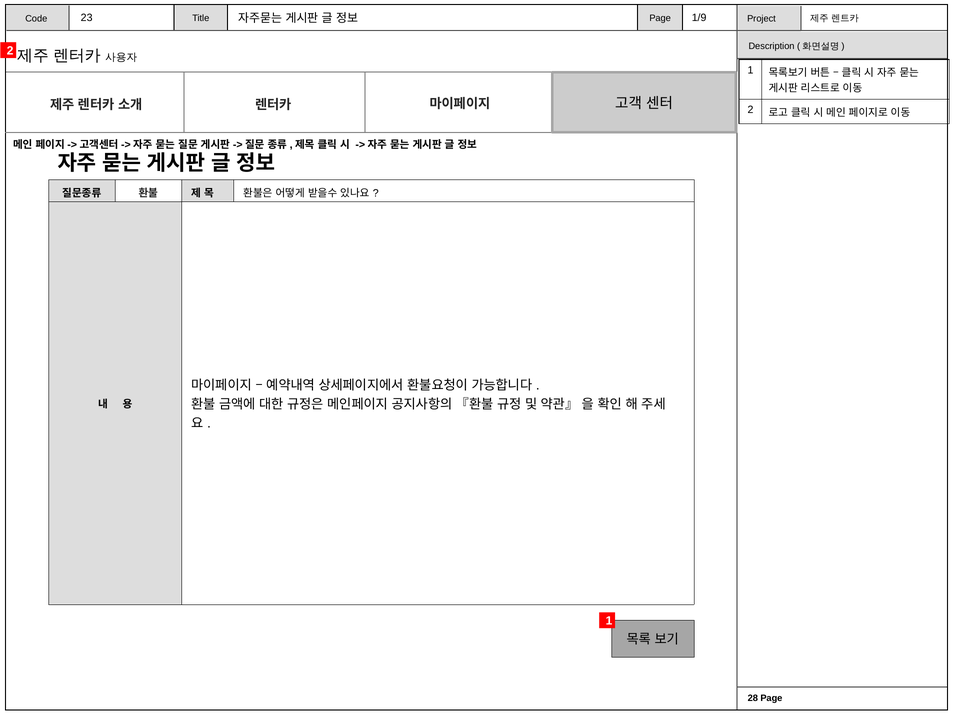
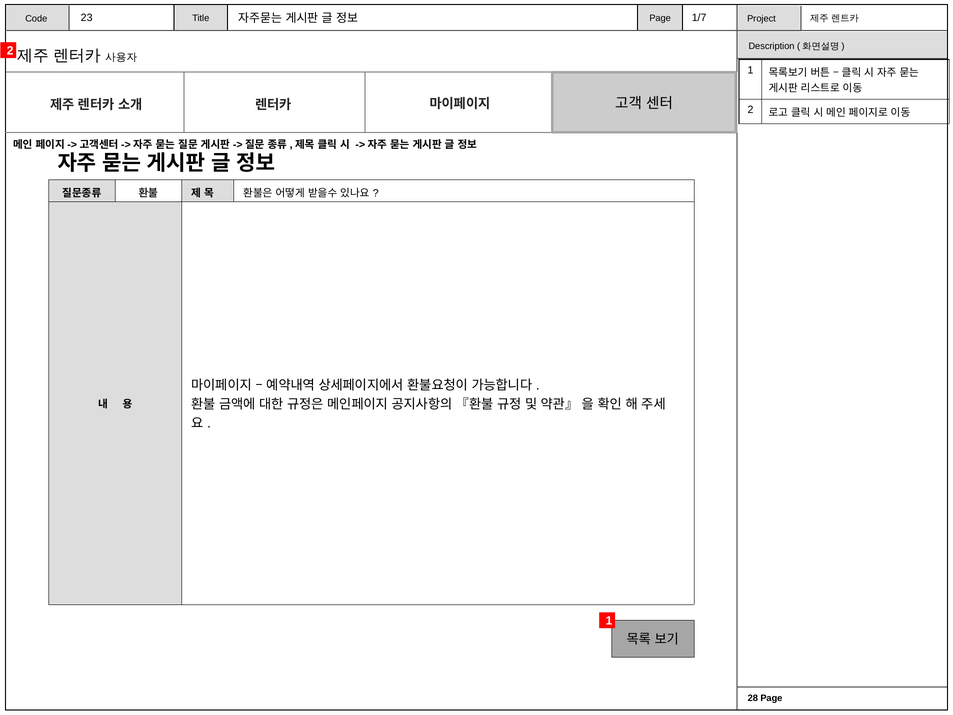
1/9: 1/9 -> 1/7
